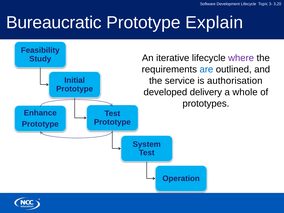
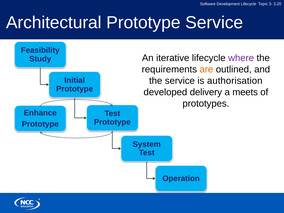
Bureaucratic: Bureaucratic -> Architectural
Prototype Explain: Explain -> Service
are colour: blue -> orange
whole: whole -> meets
